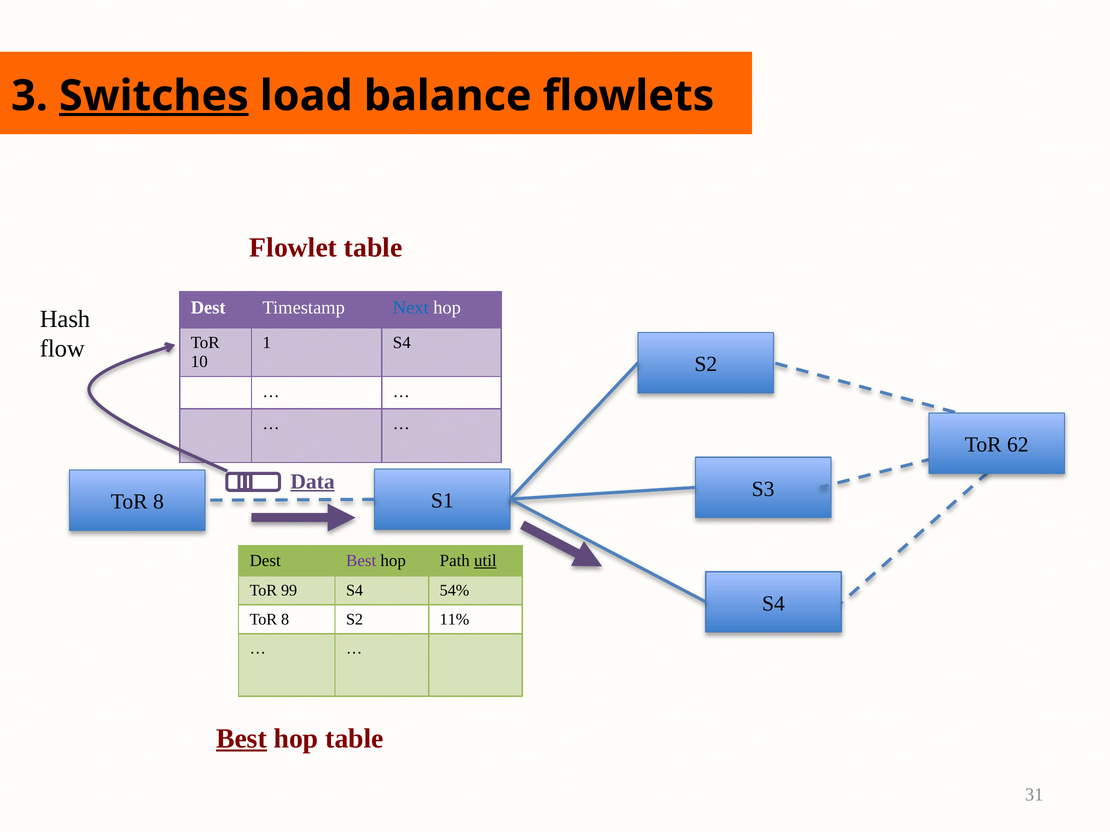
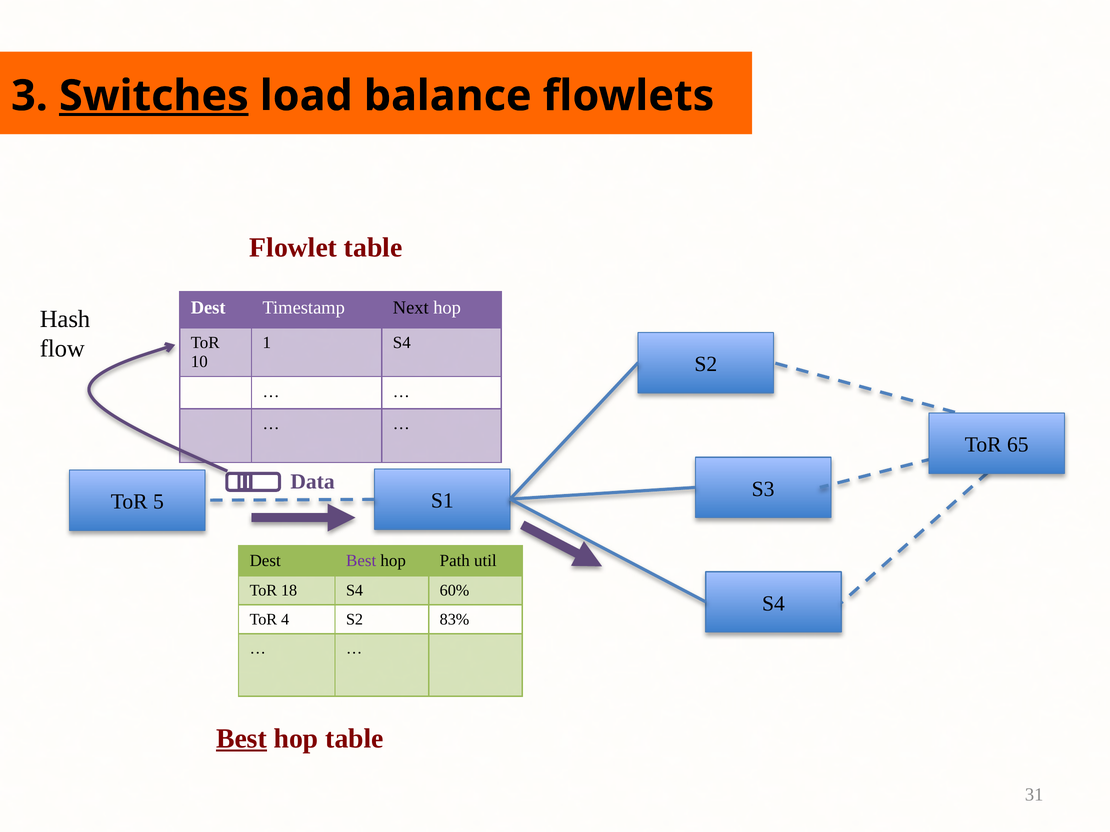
Next colour: blue -> black
62: 62 -> 65
Data underline: present -> none
8 at (158, 502): 8 -> 5
util underline: present -> none
99: 99 -> 18
54%: 54% -> 60%
8 at (285, 620): 8 -> 4
11%: 11% -> 83%
